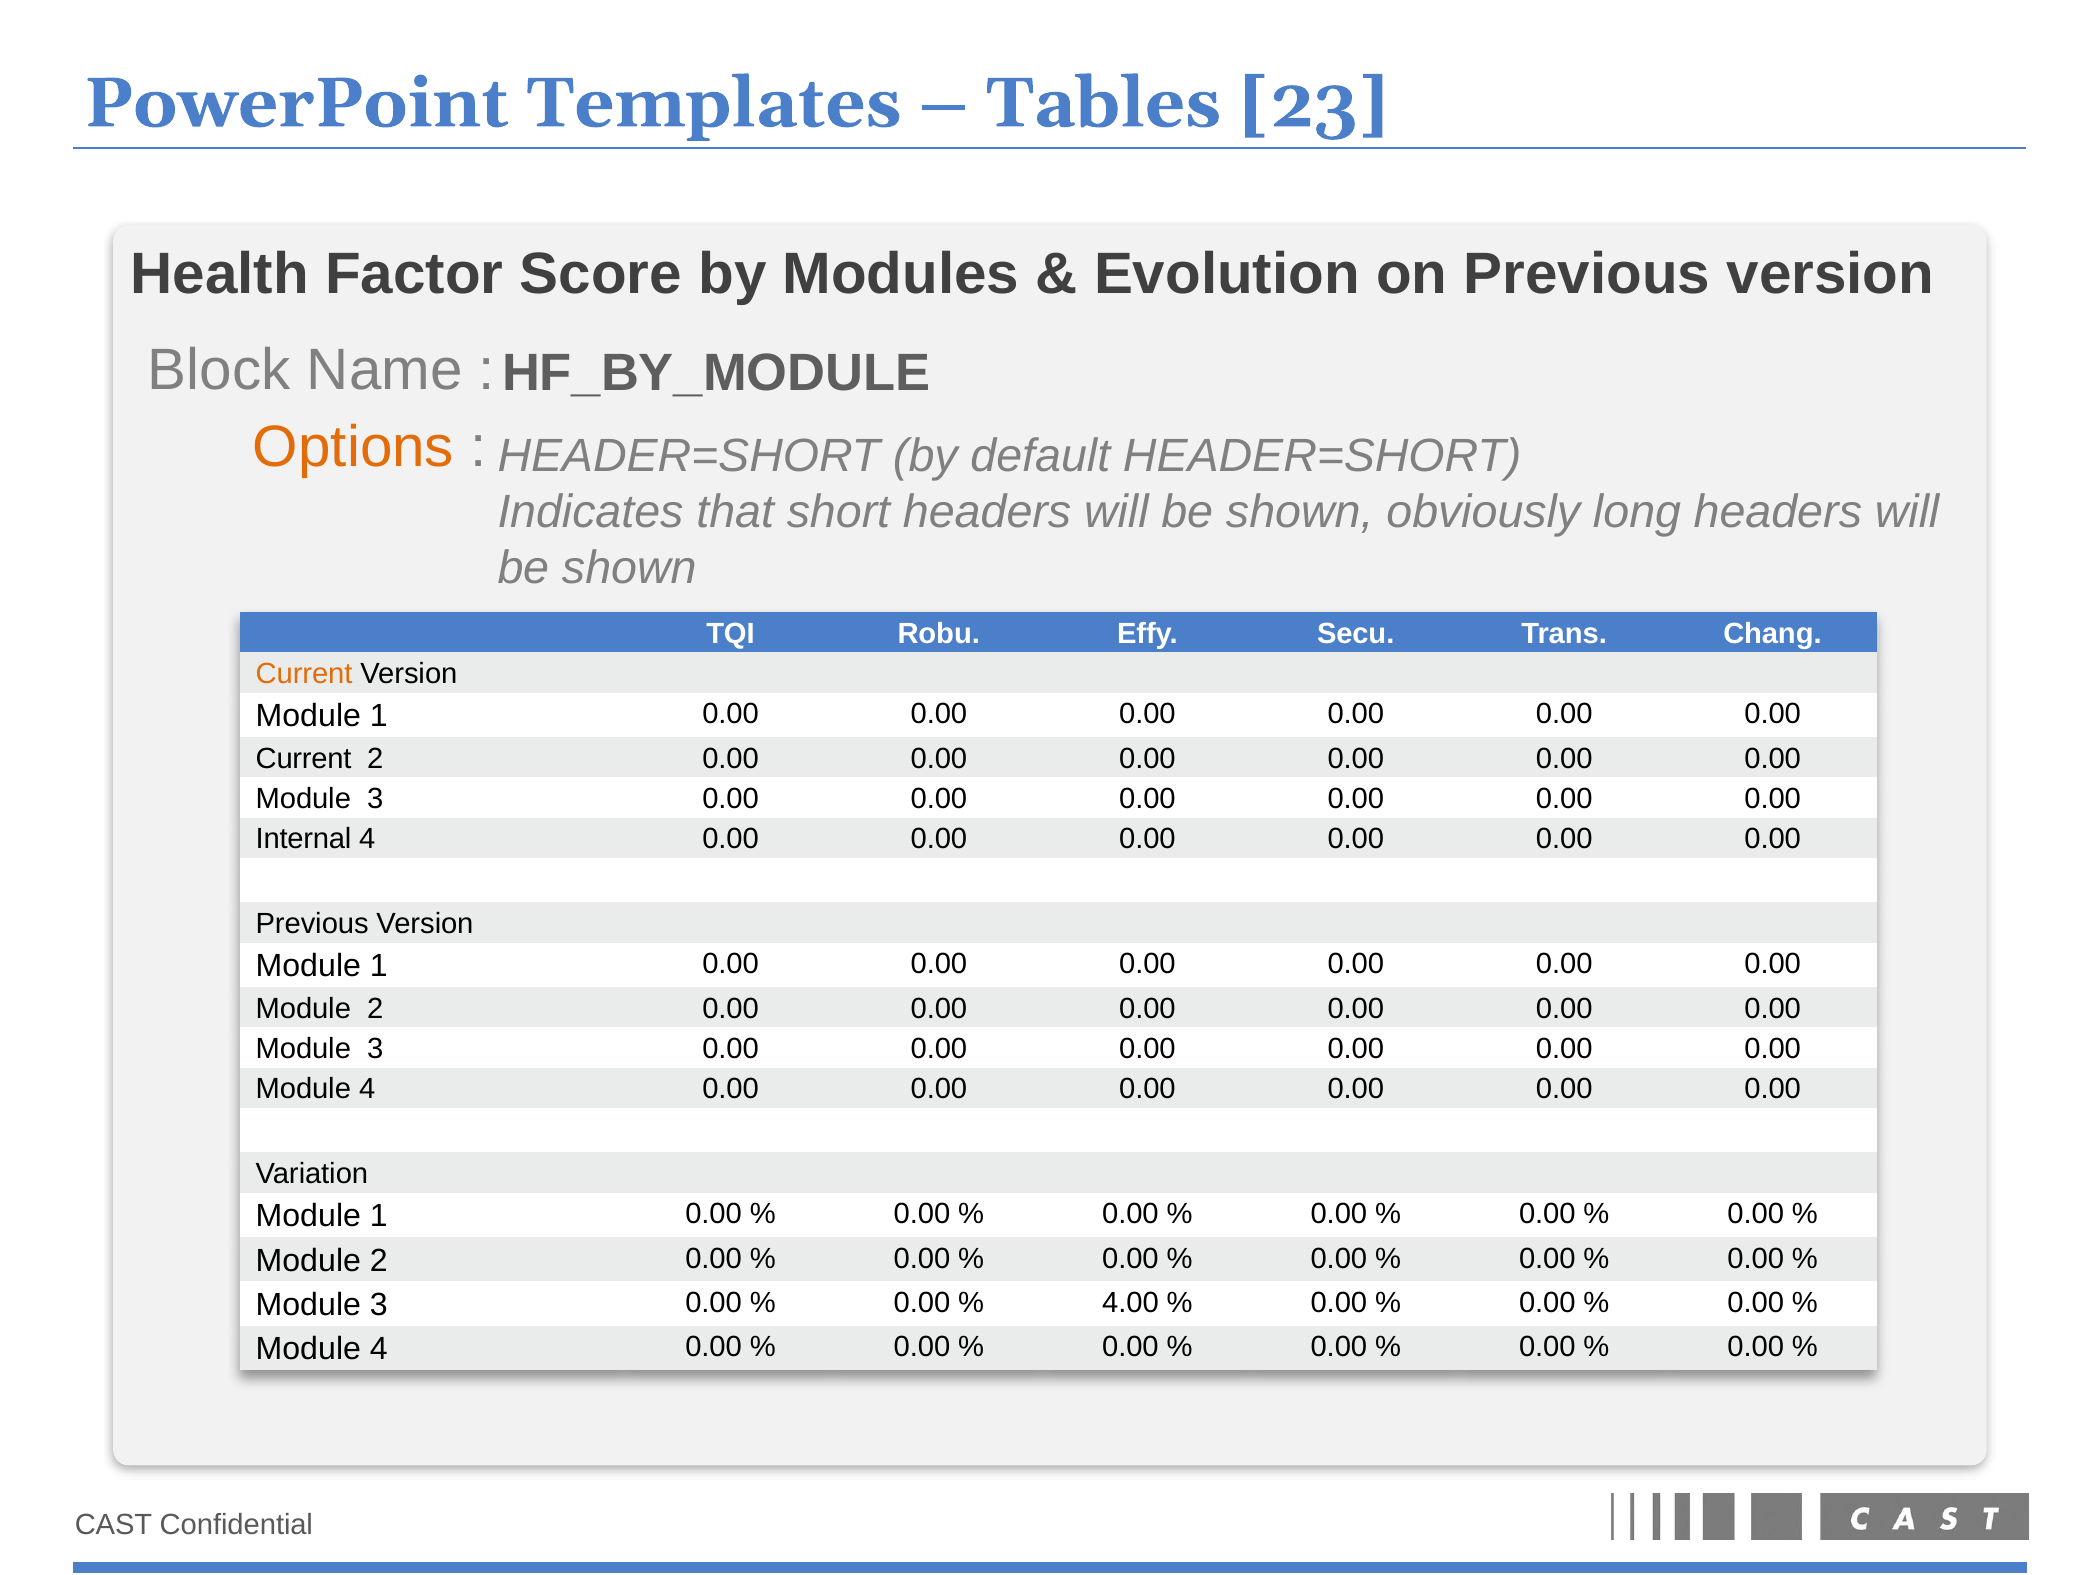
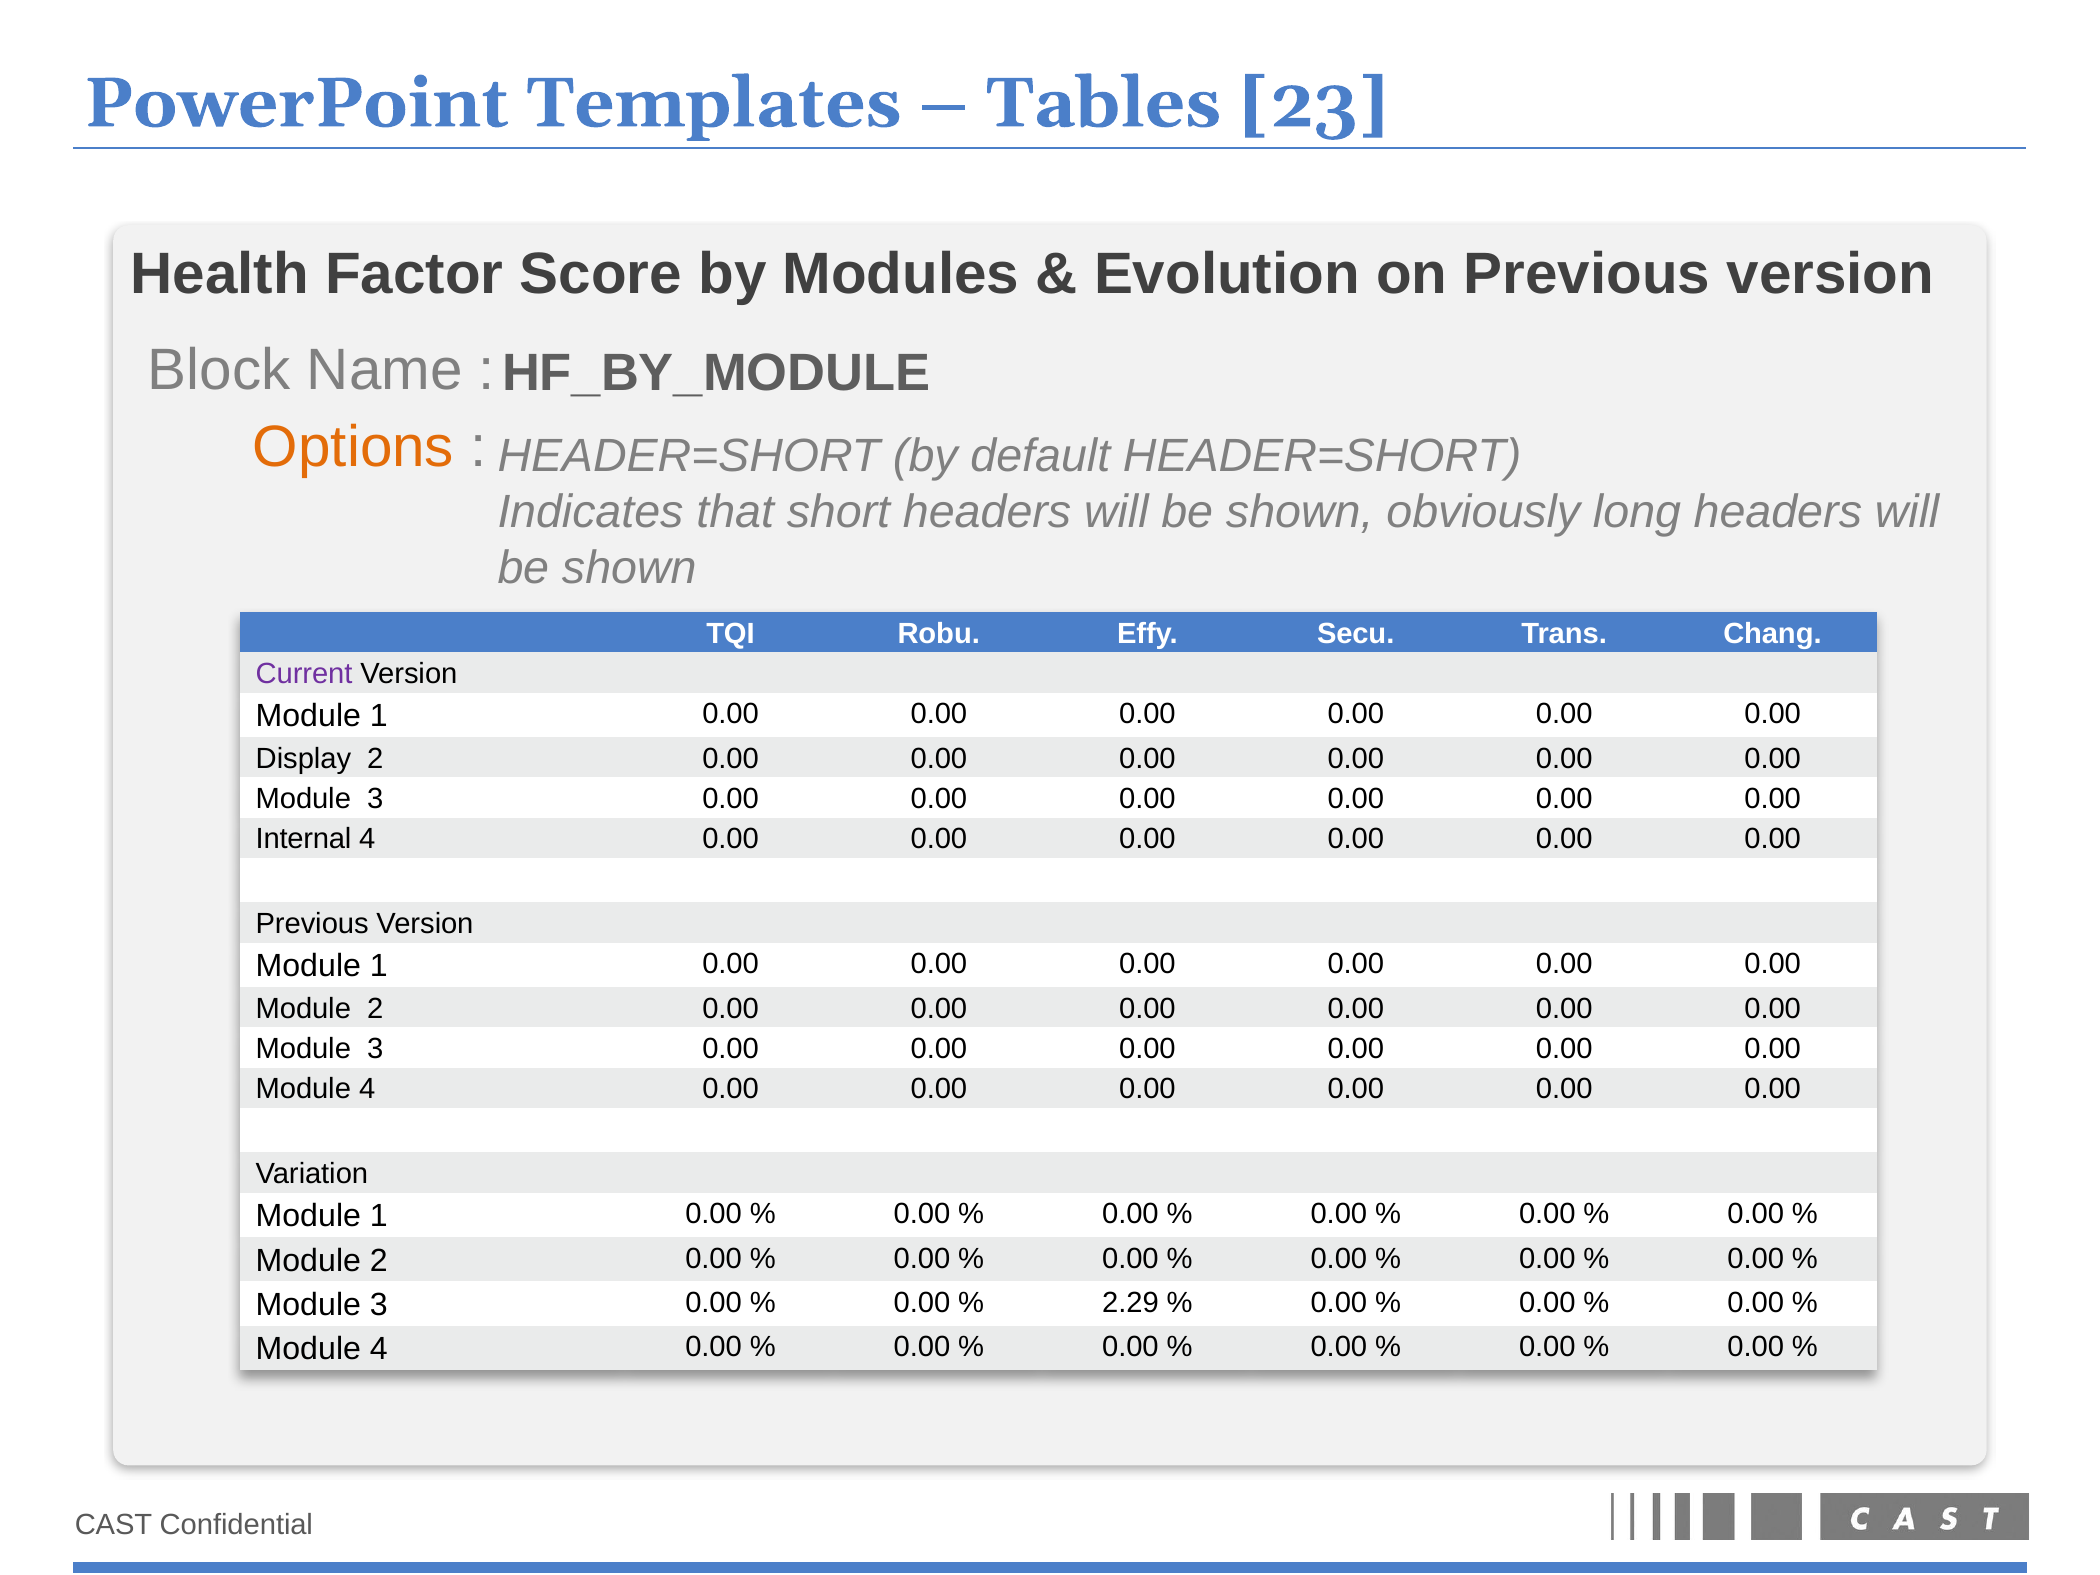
Current at (304, 674) colour: orange -> purple
Current at (304, 758): Current -> Display
4.00: 4.00 -> 2.29
